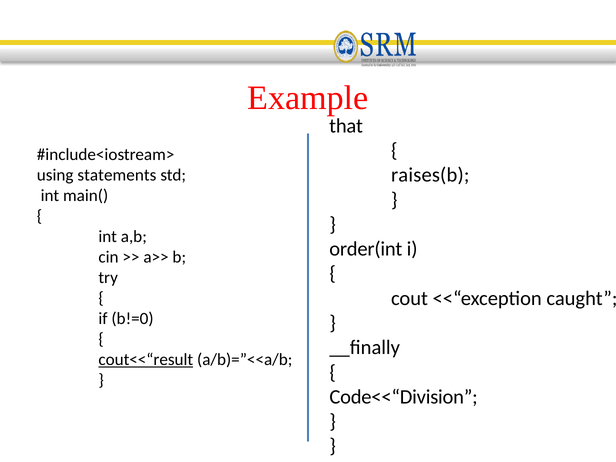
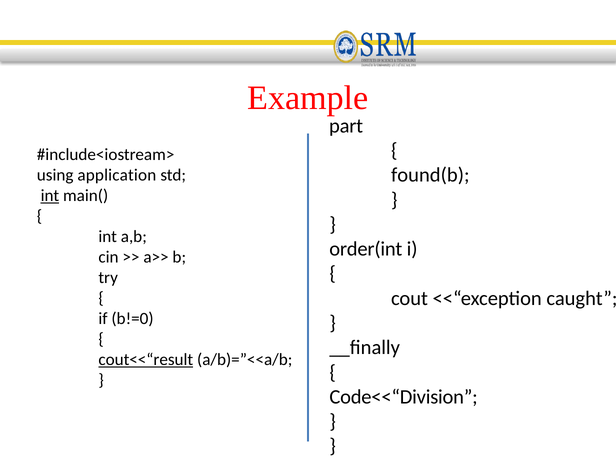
that: that -> part
raises(b: raises(b -> found(b
statements: statements -> application
int at (50, 195) underline: none -> present
